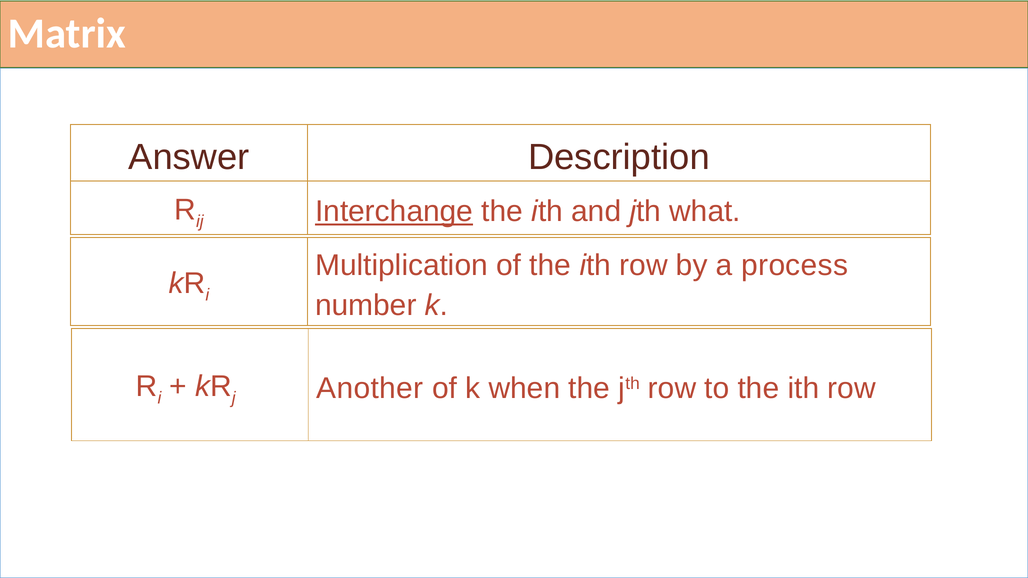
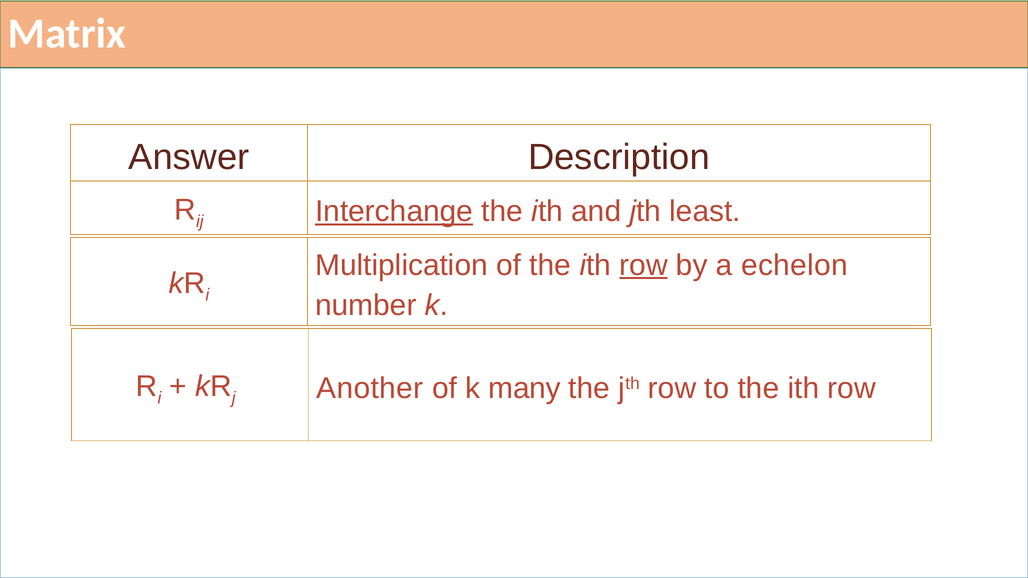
what: what -> least
row at (644, 265) underline: none -> present
process: process -> echelon
when: when -> many
